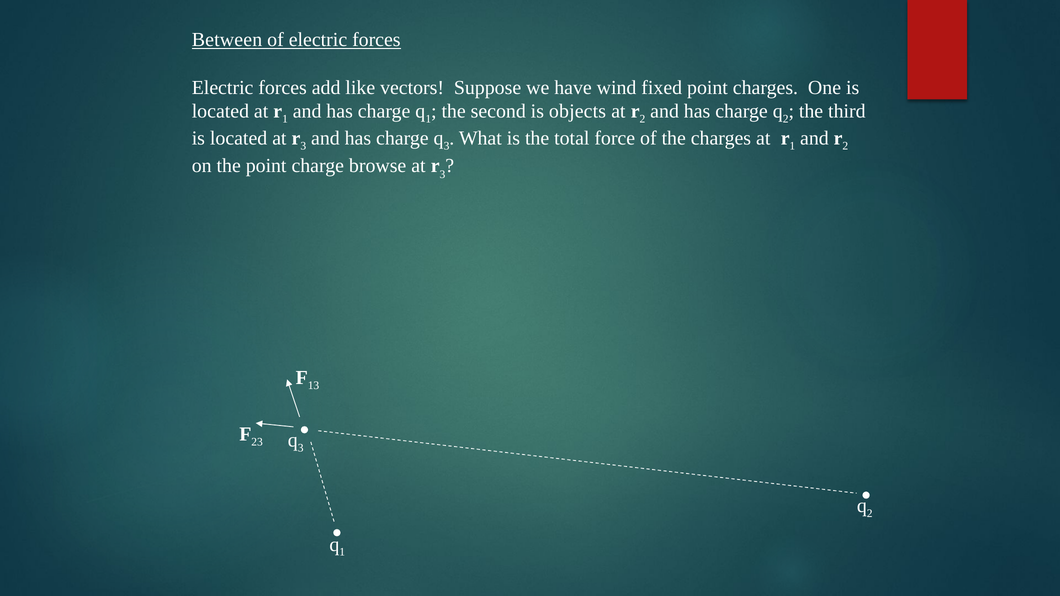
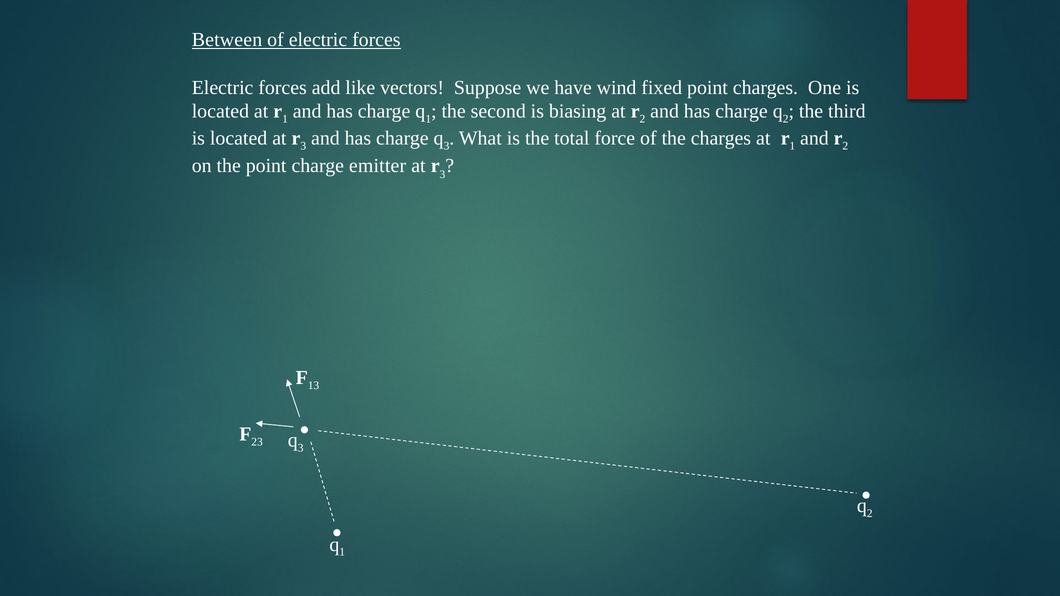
objects: objects -> biasing
browse: browse -> emitter
